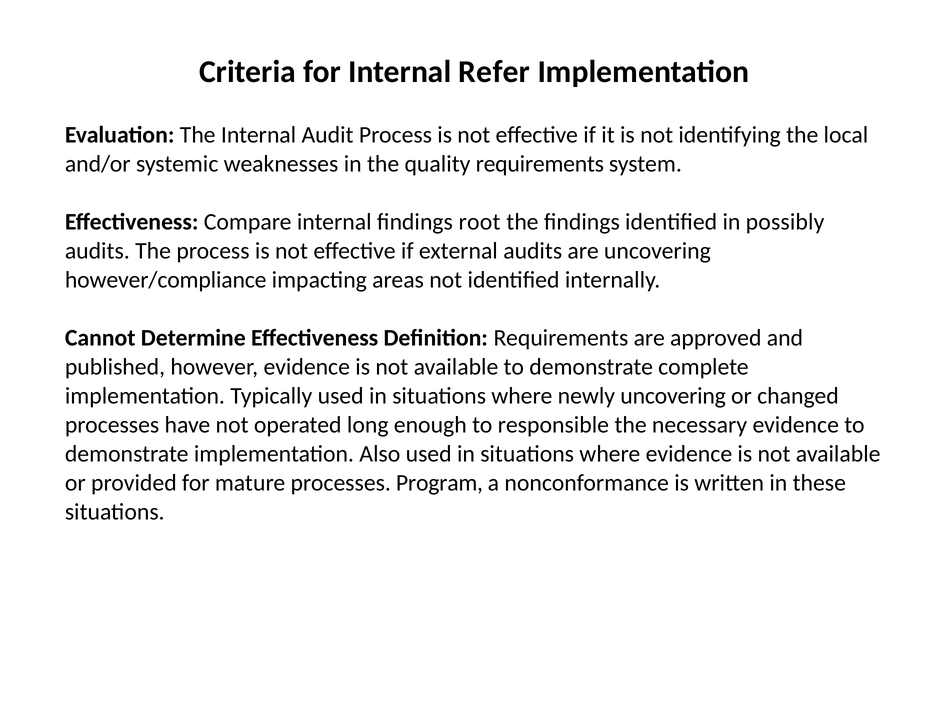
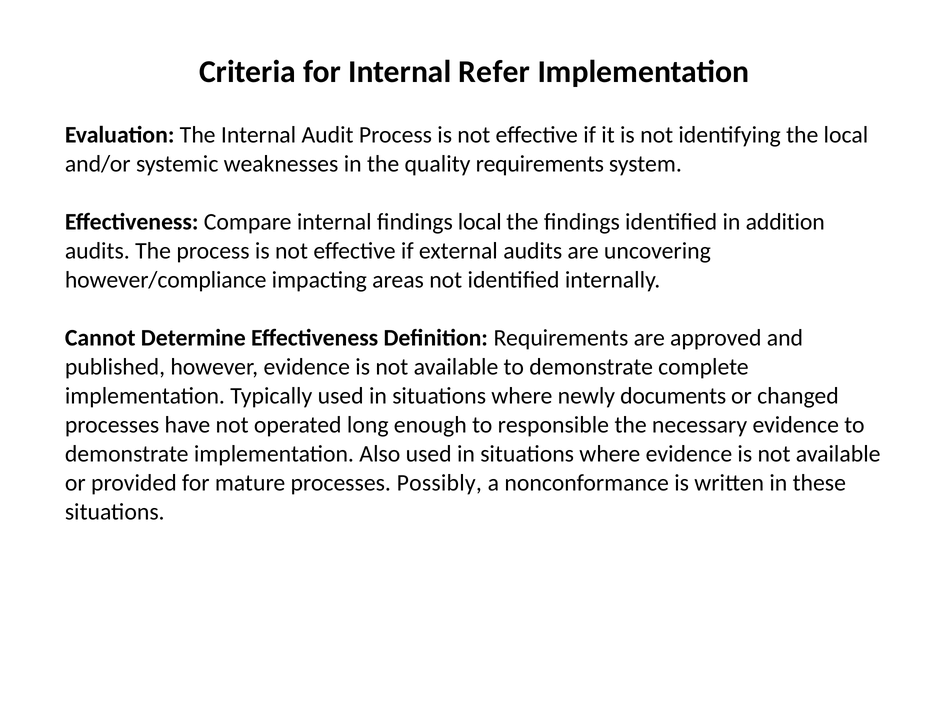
findings root: root -> local
possibly: possibly -> addition
newly uncovering: uncovering -> documents
Program: Program -> Possibly
